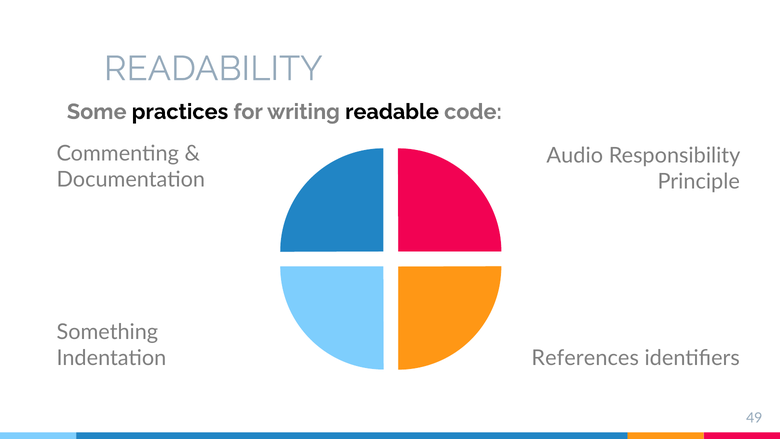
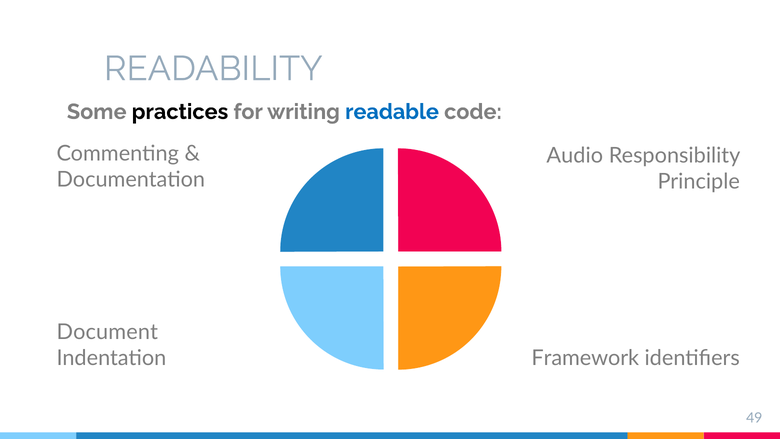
readable colour: black -> blue
Something: Something -> Document
References: References -> Framework
